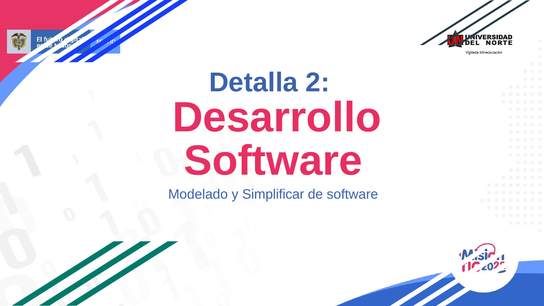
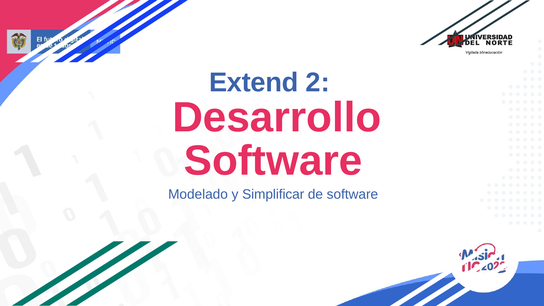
Detalla: Detalla -> Extend
